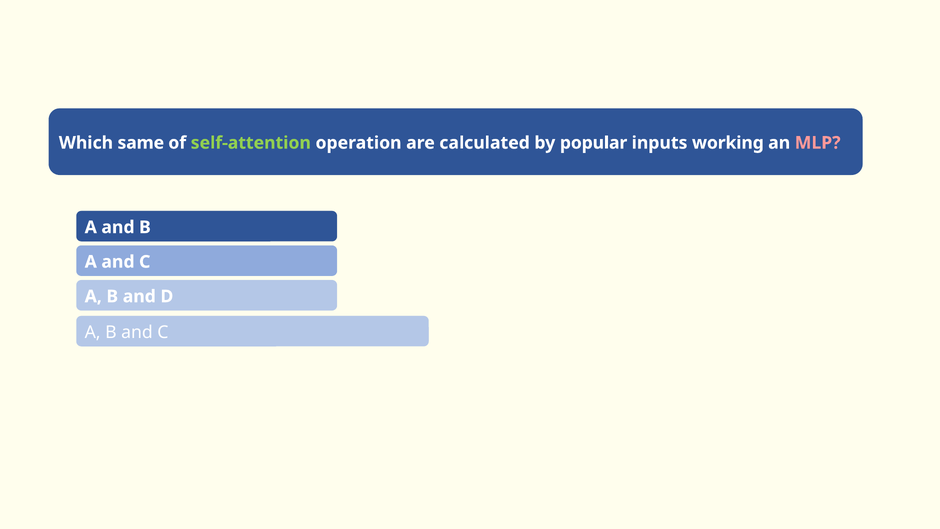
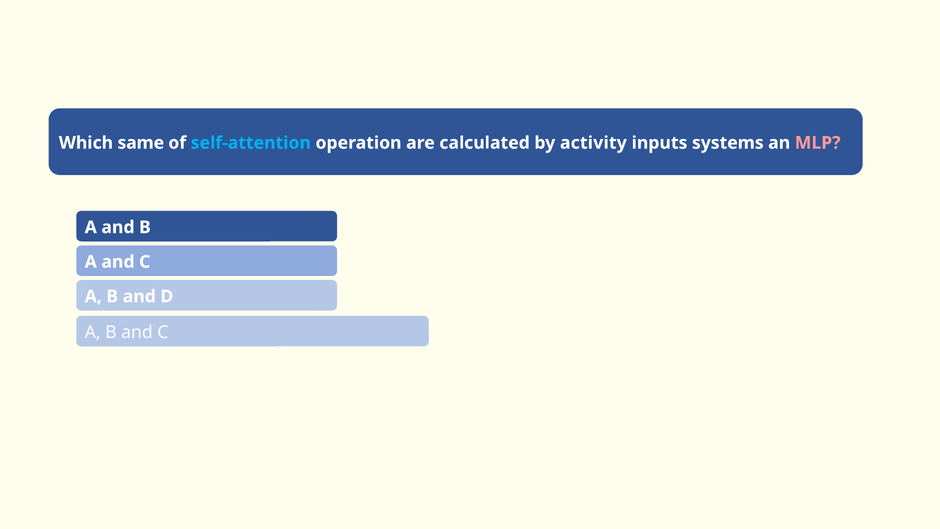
self-attention colour: light green -> light blue
popular: popular -> activity
working: working -> systems
